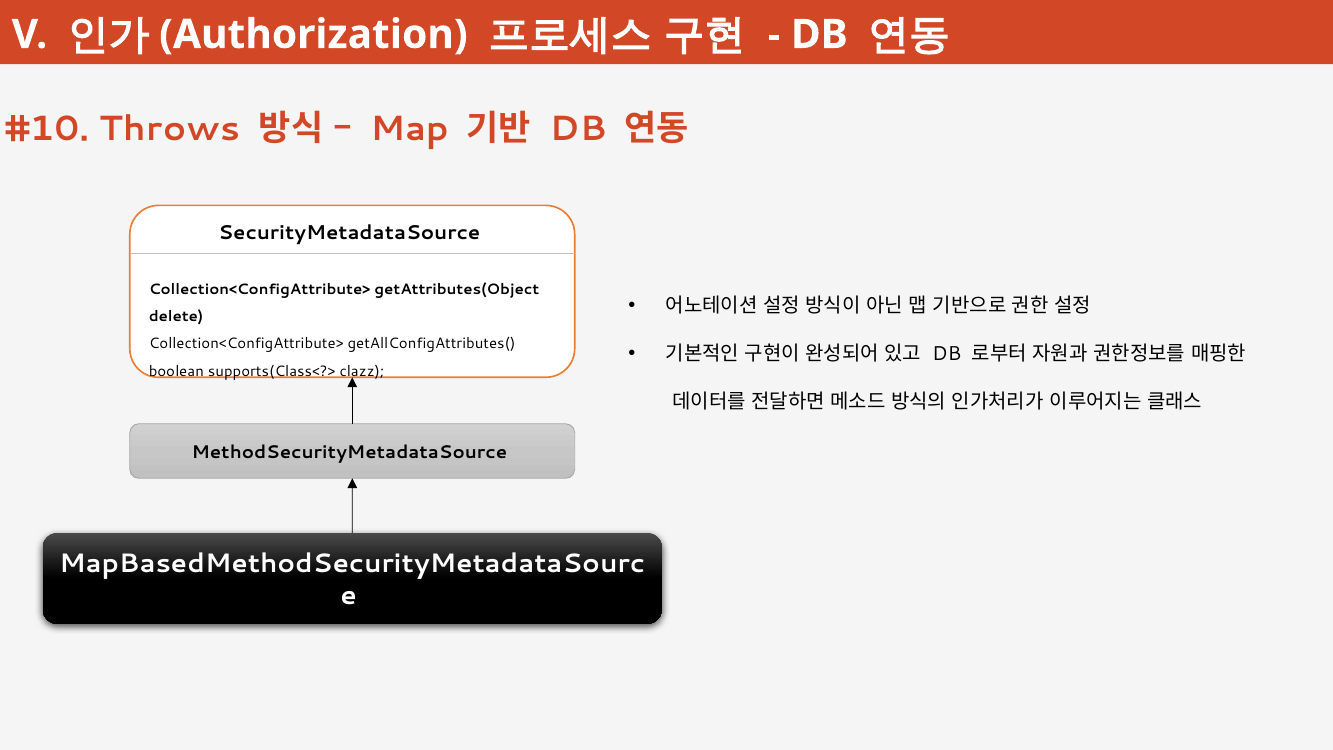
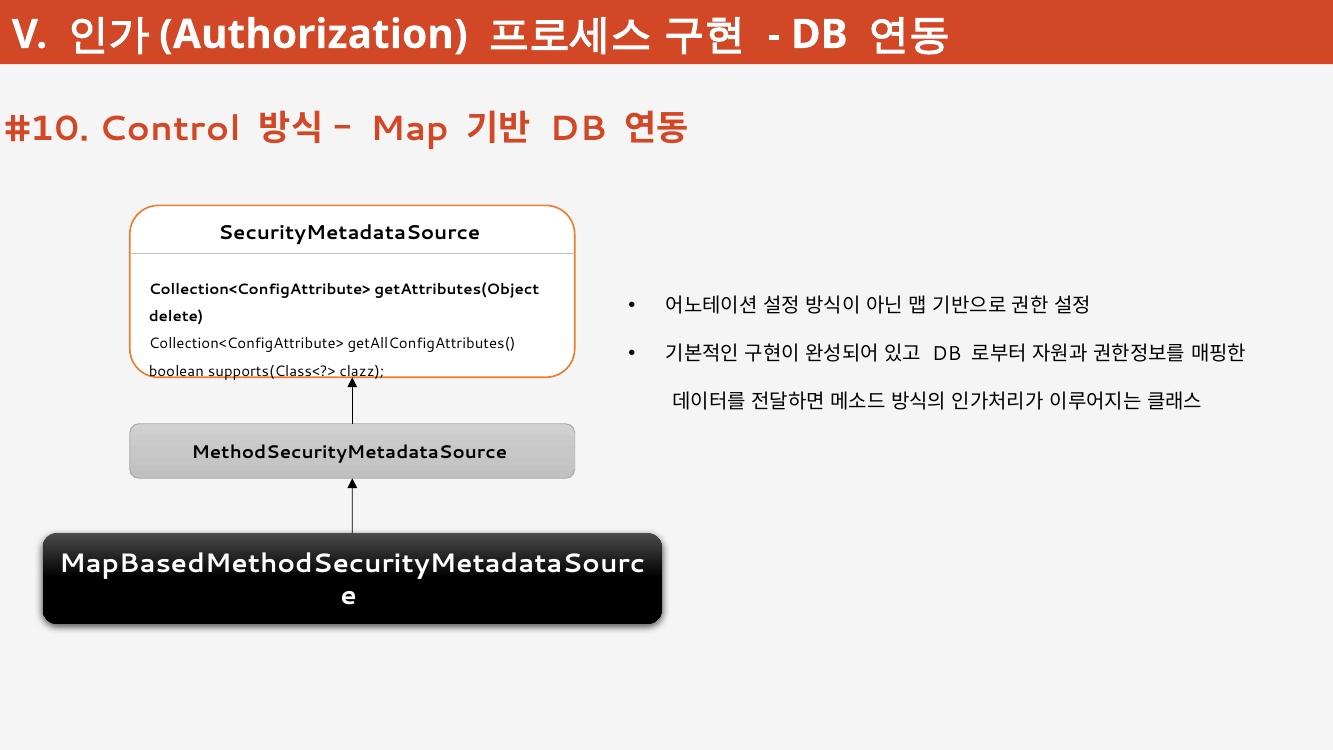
Throws: Throws -> Control
